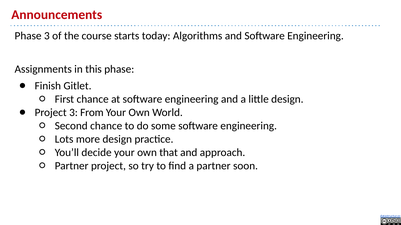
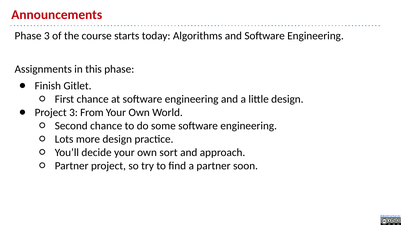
that: that -> sort
